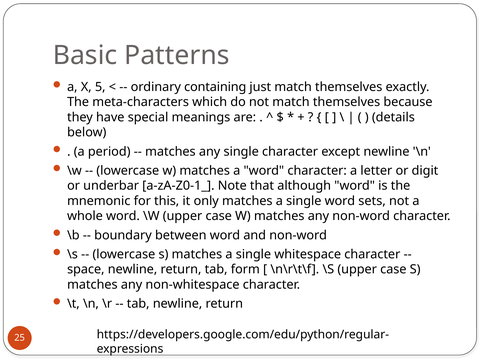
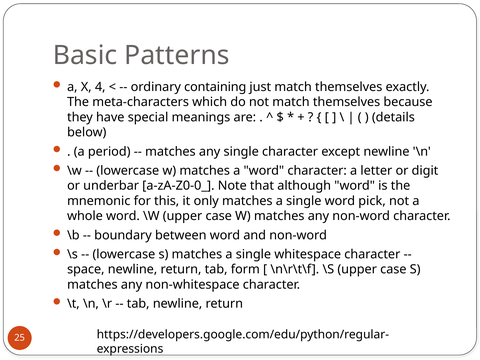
5: 5 -> 4
a-zA-Z0-1_: a-zA-Z0-1_ -> a-zA-Z0-0_
sets: sets -> pick
